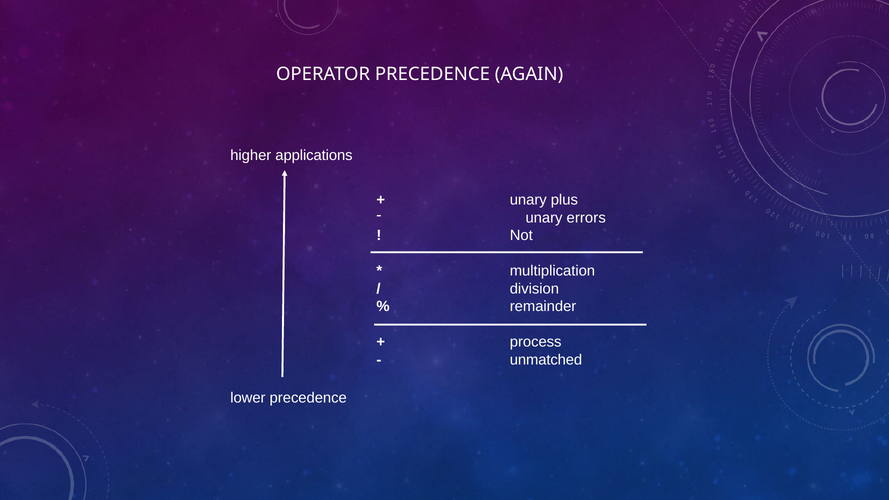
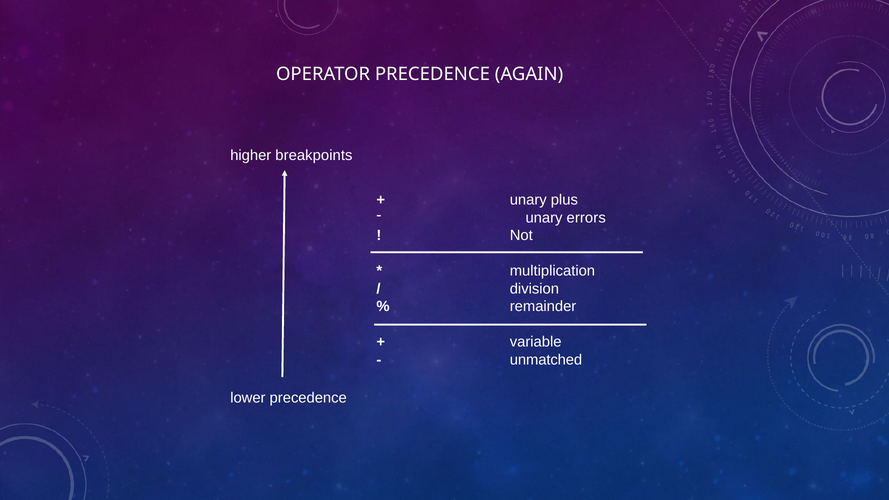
applications: applications -> breakpoints
process: process -> variable
